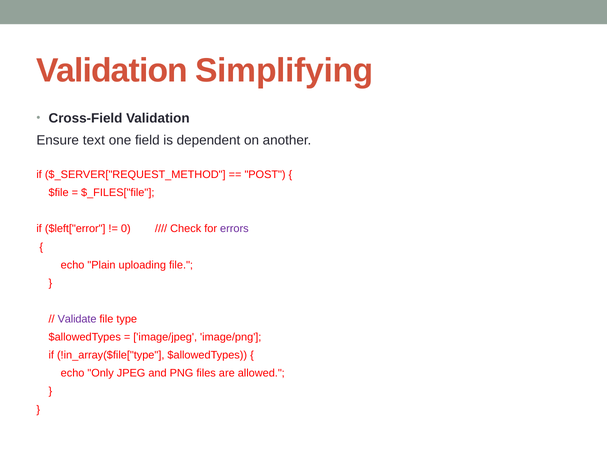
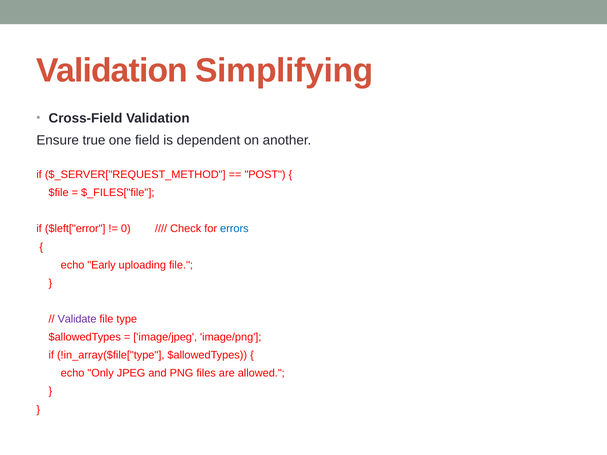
text: text -> true
errors colour: purple -> blue
Plain: Plain -> Early
